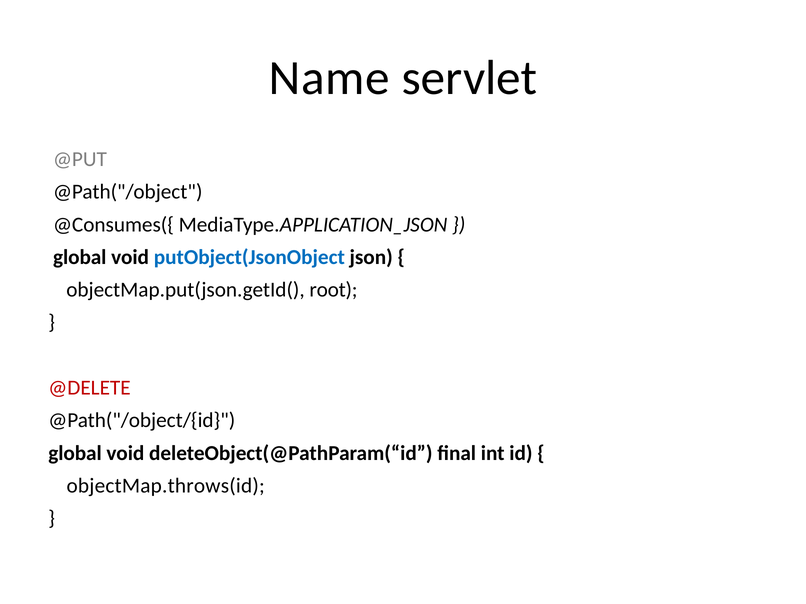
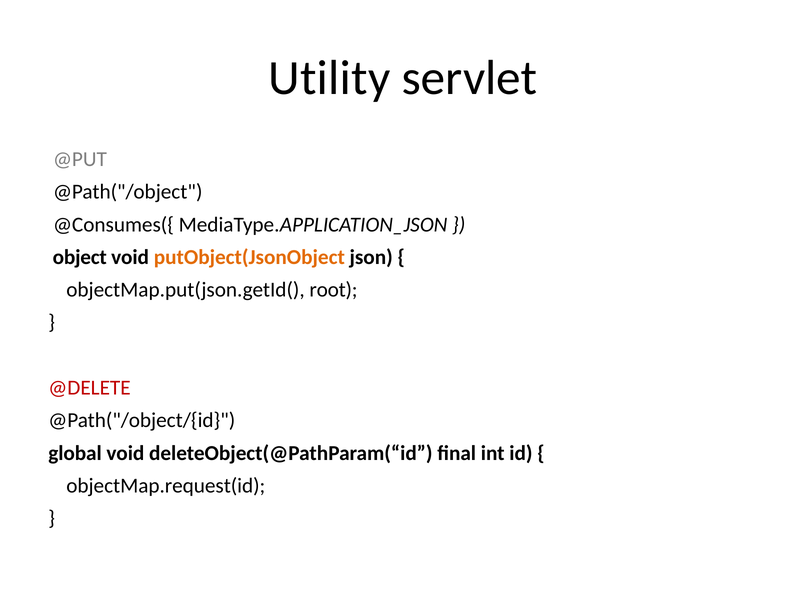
Name: Name -> Utility
global at (80, 257): global -> object
putObject(JsonObject colour: blue -> orange
objectMap.throws(id: objectMap.throws(id -> objectMap.request(id
